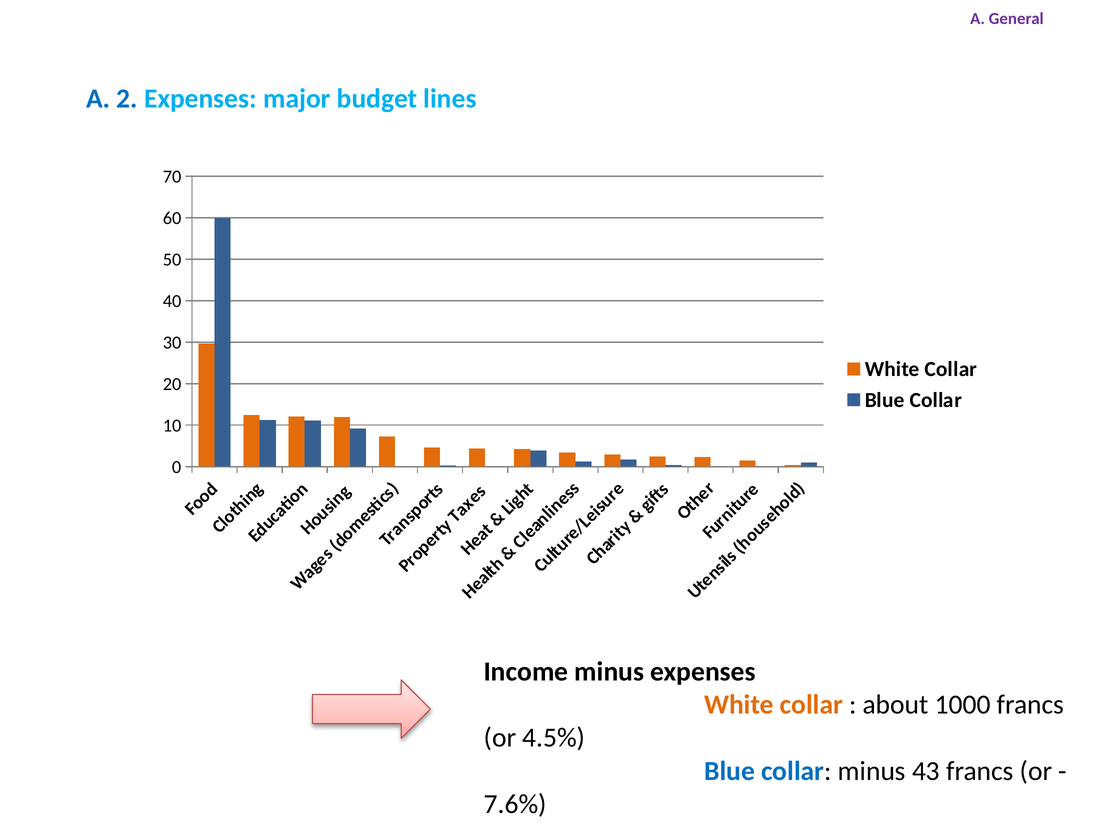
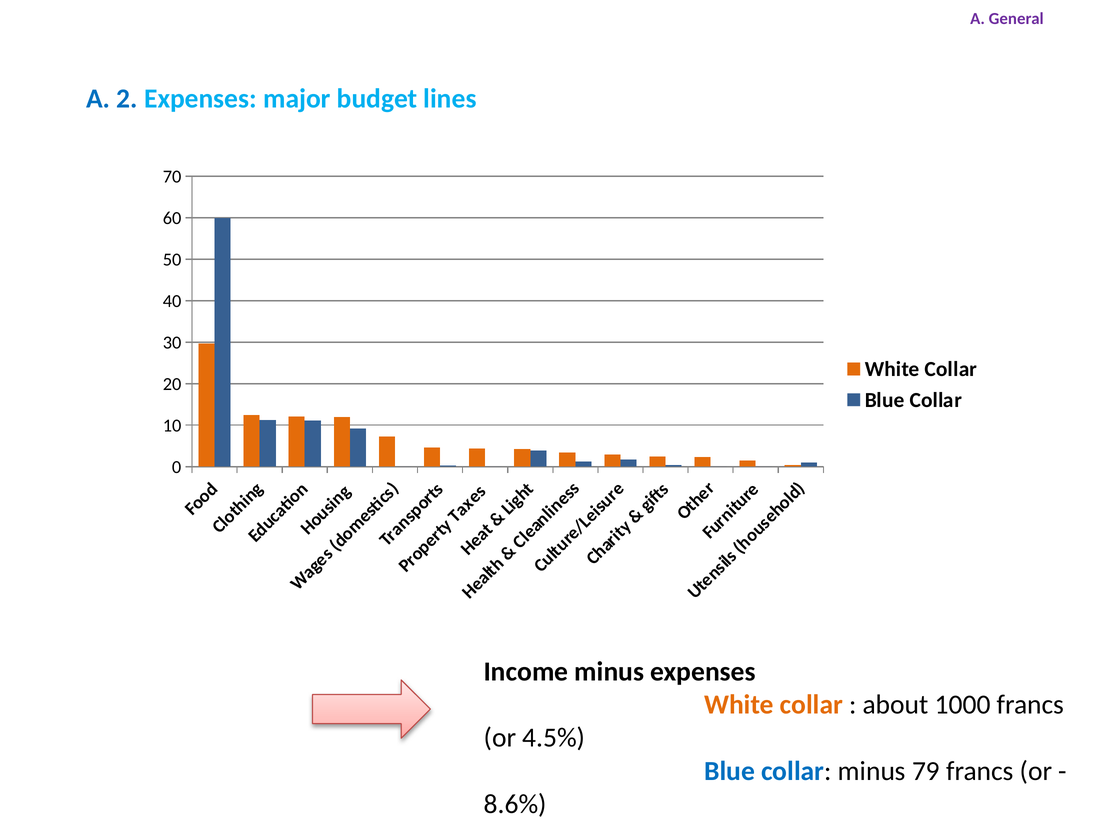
43: 43 -> 79
7.6%: 7.6% -> 8.6%
